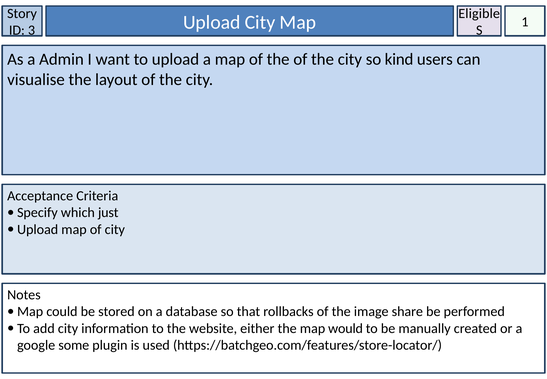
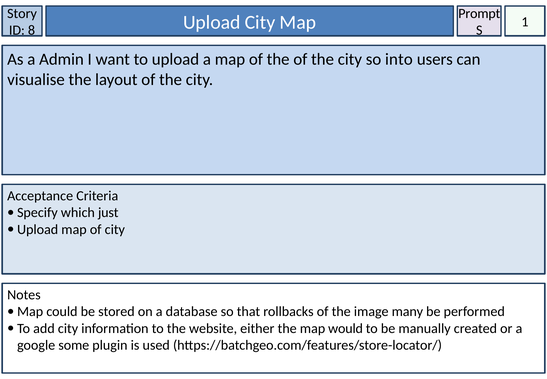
Eligible: Eligible -> Prompt
3: 3 -> 8
kind: kind -> into
share: share -> many
